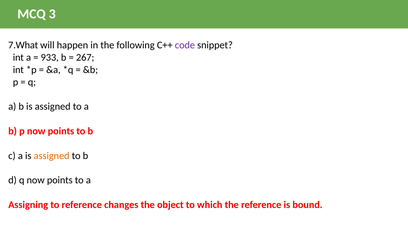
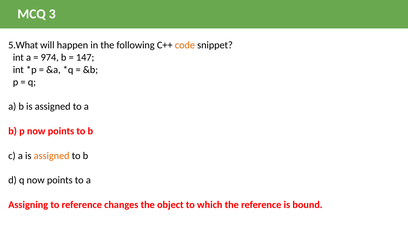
7.What: 7.What -> 5.What
code colour: purple -> orange
933: 933 -> 974
267: 267 -> 147
